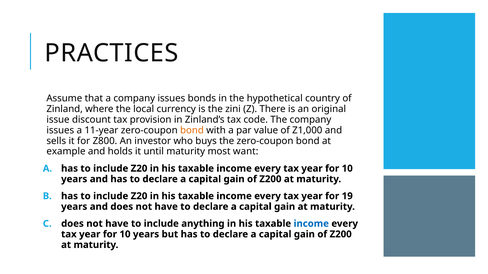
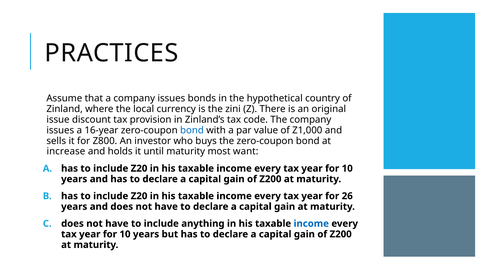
11-year: 11-year -> 16-year
bond at (192, 131) colour: orange -> blue
example: example -> increase
19: 19 -> 26
